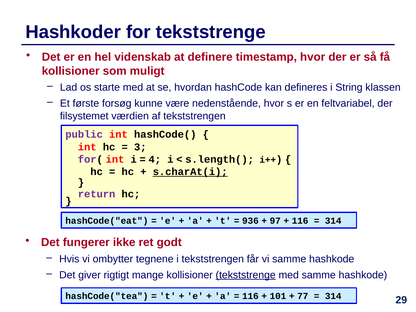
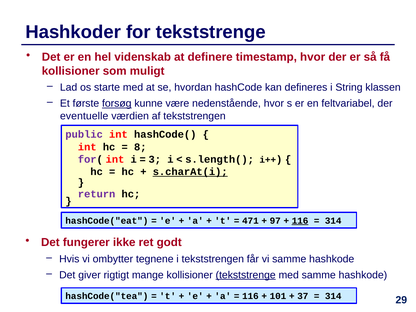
forsøg underline: none -> present
filsystemet: filsystemet -> eventuelle
3: 3 -> 8
4: 4 -> 3
936: 936 -> 471
116 at (300, 221) underline: none -> present
77: 77 -> 37
